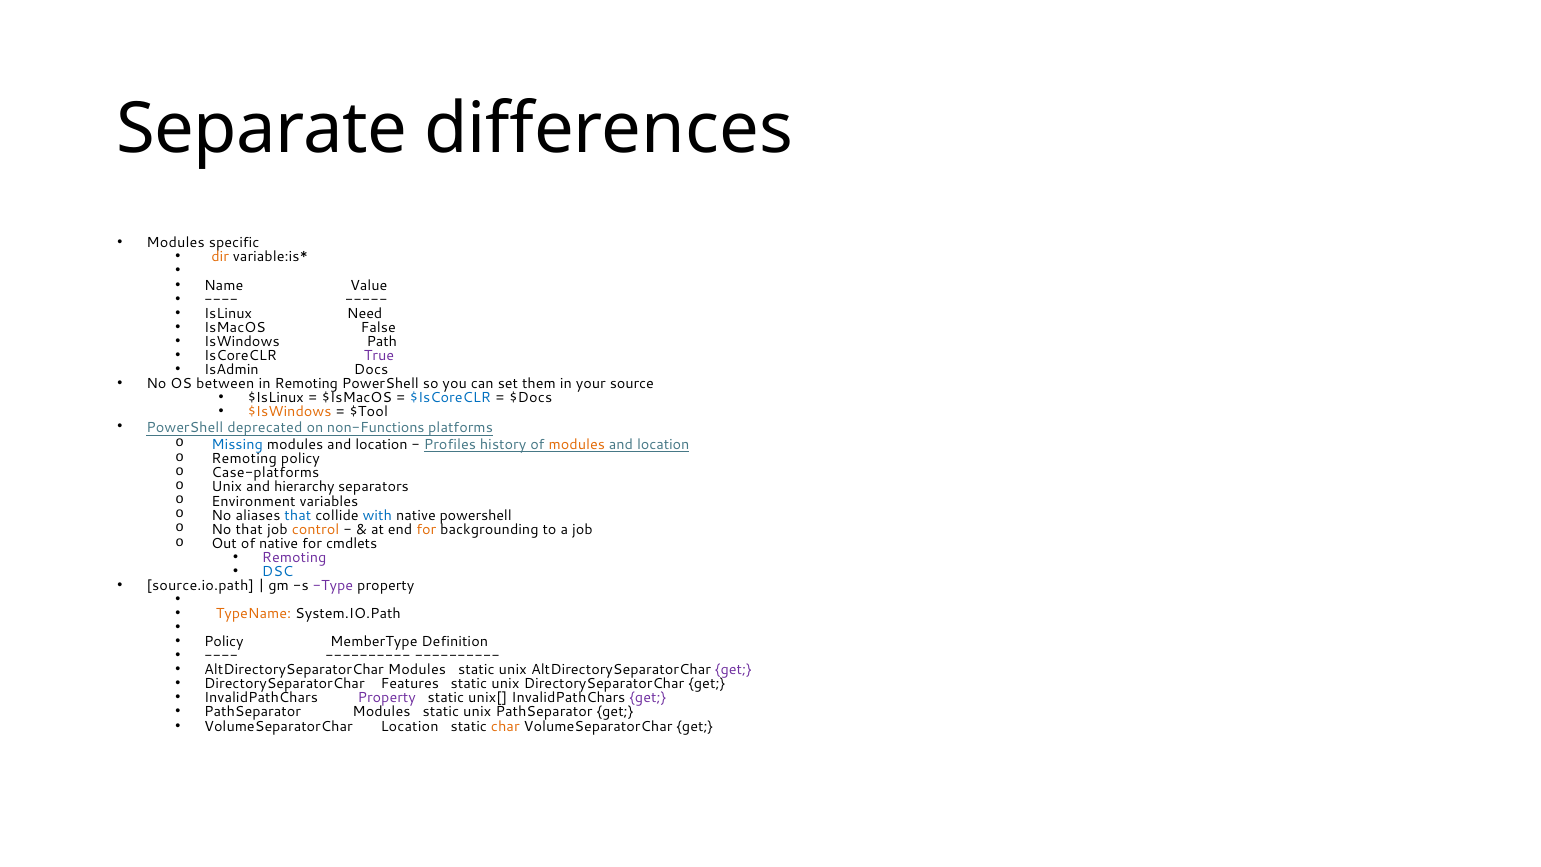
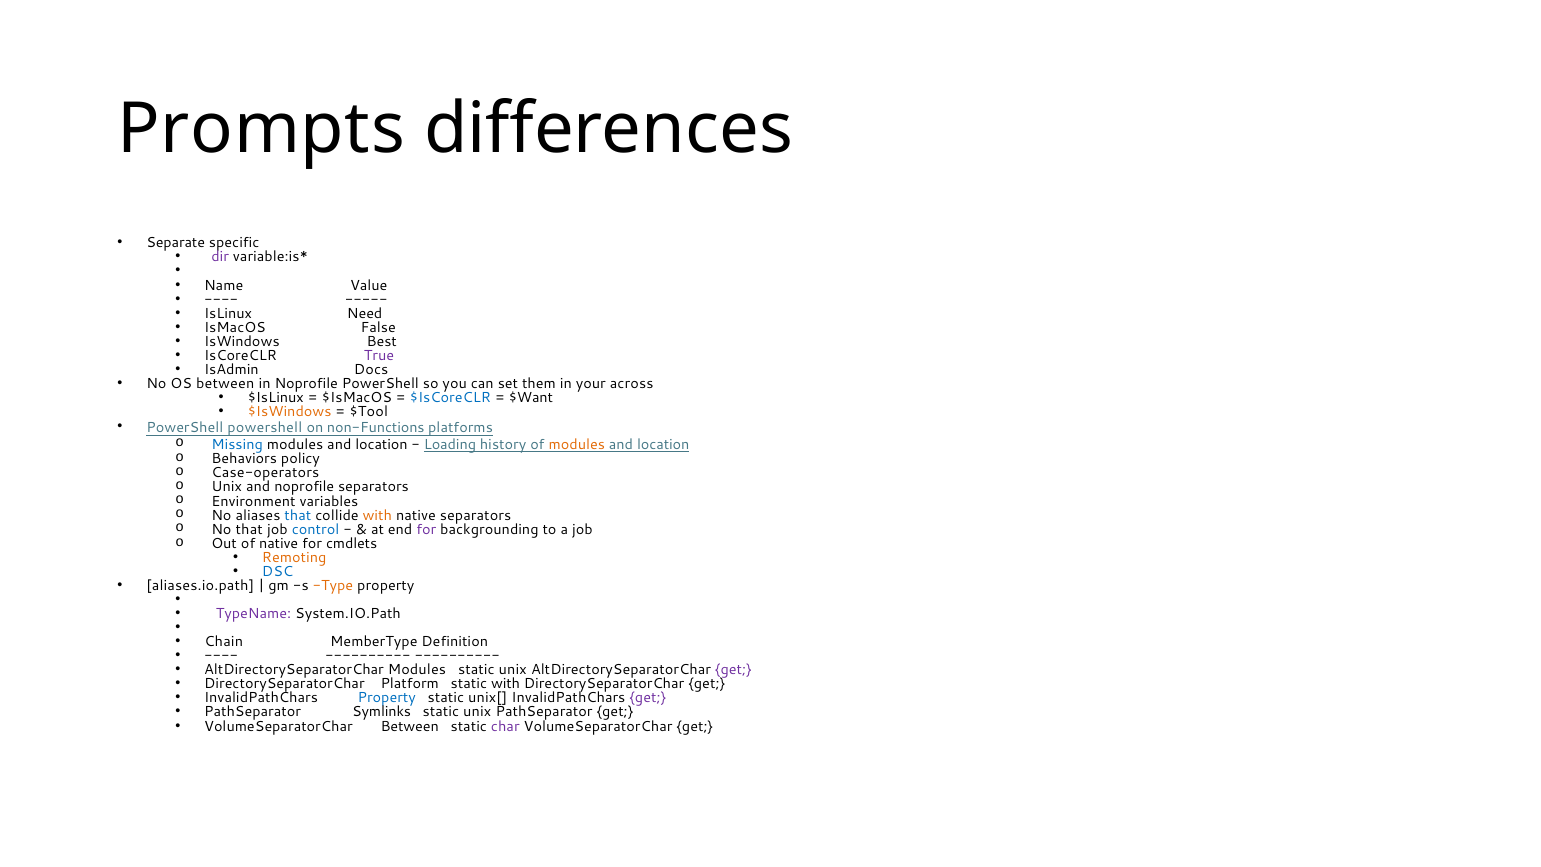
Separate: Separate -> Prompts
Modules at (176, 243): Modules -> Separate
dir colour: orange -> purple
Path: Path -> Best
in Remoting: Remoting -> Noprofile
source: source -> across
$Docs: $Docs -> $Want
PowerShell deprecated: deprecated -> powershell
Profiles: Profiles -> Loading
Remoting at (244, 459): Remoting -> Behaviors
Case-platforms: Case-platforms -> Case-operators
and hierarchy: hierarchy -> noprofile
with at (377, 515) colour: blue -> orange
native powershell: powershell -> separators
control colour: orange -> blue
for at (426, 529) colour: orange -> purple
Remoting at (294, 557) colour: purple -> orange
source.io.path: source.io.path -> aliases.io.path
Type colour: purple -> orange
TypeName colour: orange -> purple
Policy at (224, 642): Policy -> Chain
Features: Features -> Platform
unix at (505, 684): unix -> with
Property at (387, 698) colour: purple -> blue
PathSeparator Modules: Modules -> Symlinks
VolumeSeparatorChar Location: Location -> Between
char colour: orange -> purple
